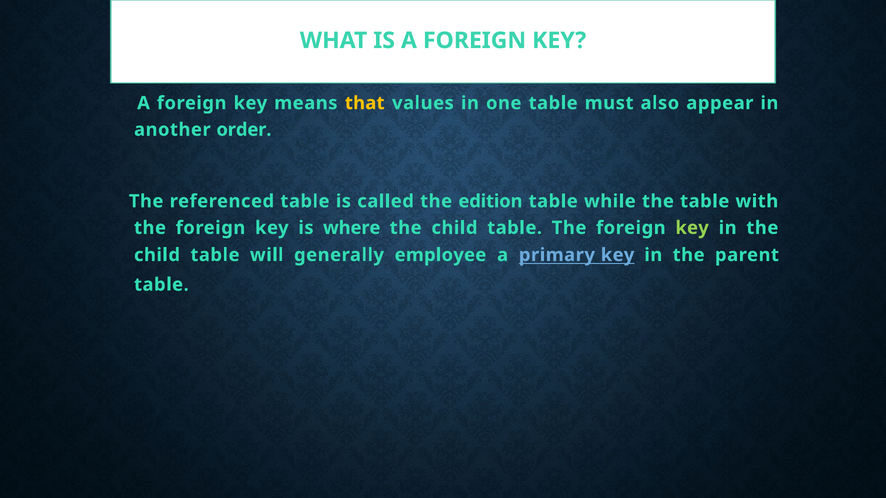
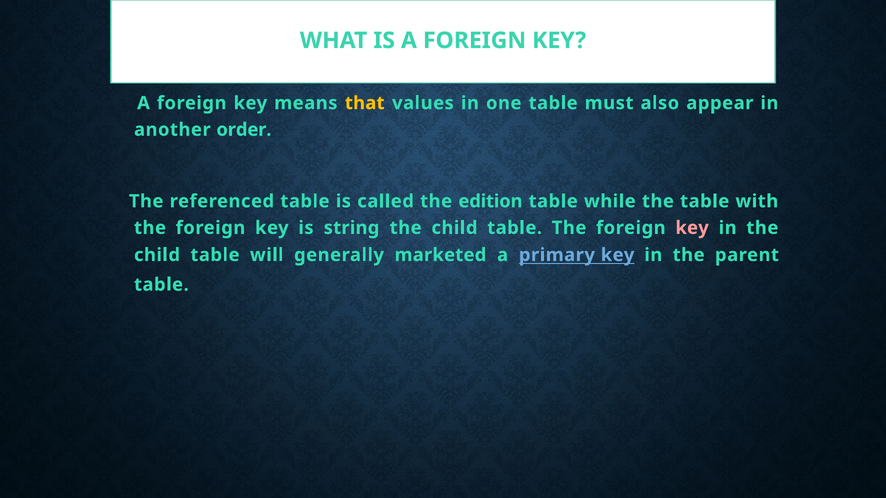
where: where -> string
key at (692, 228) colour: light green -> pink
employee: employee -> marketed
